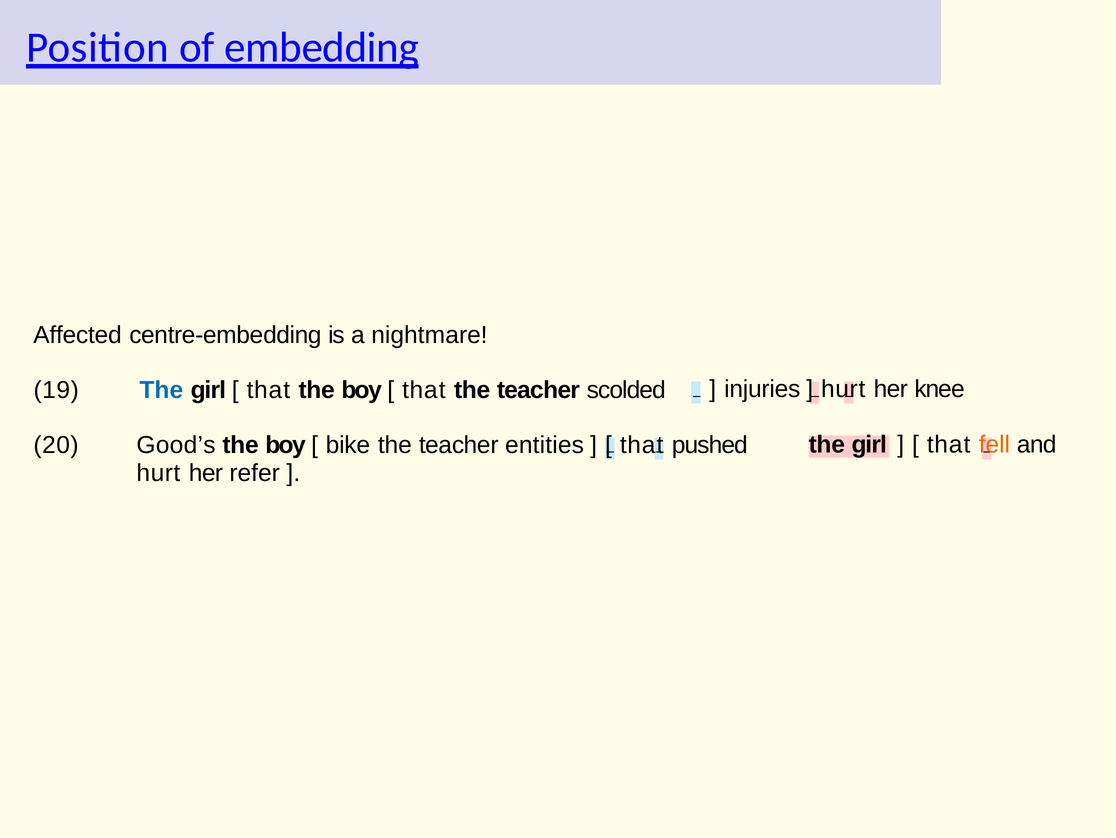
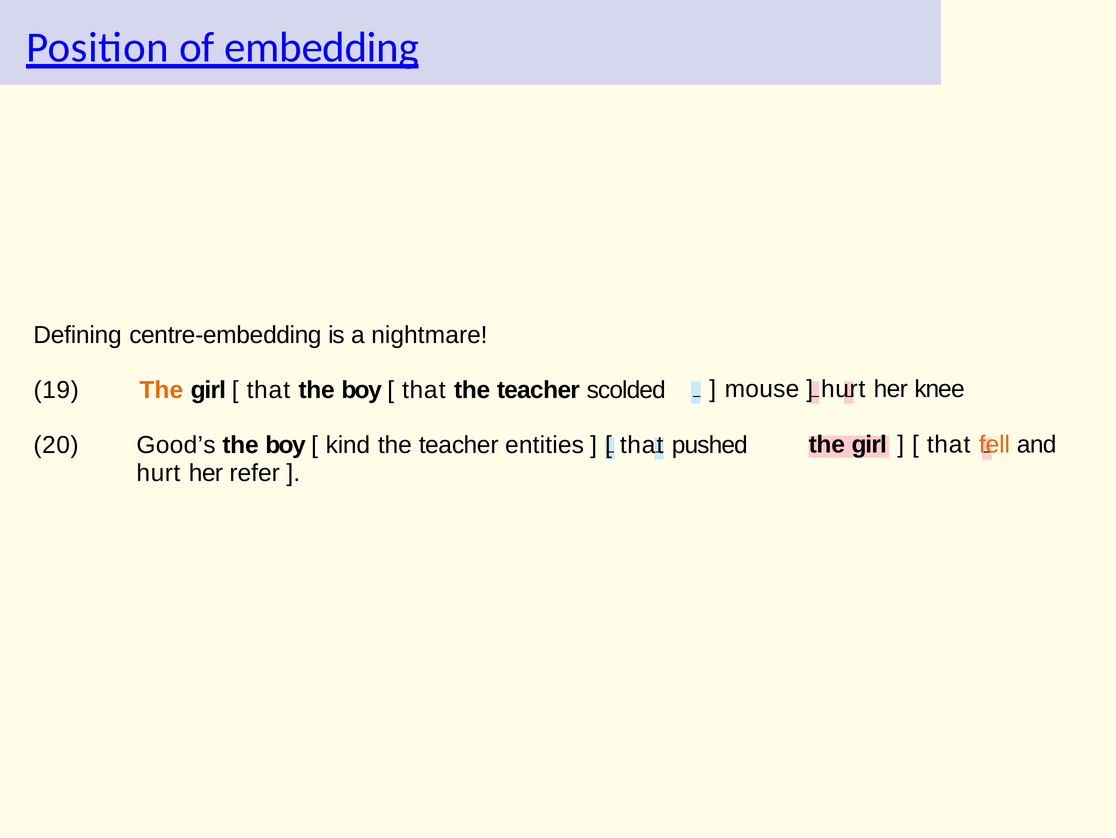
Affected: Affected -> Defining
The at (161, 390) colour: blue -> orange
injuries: injuries -> mouse
bike: bike -> kind
